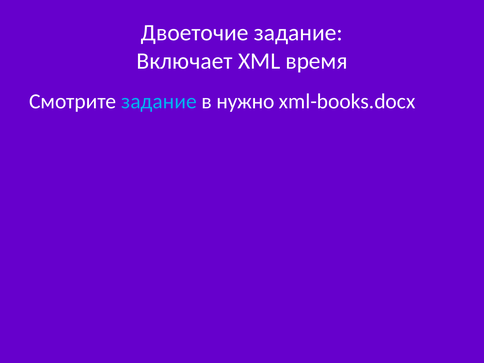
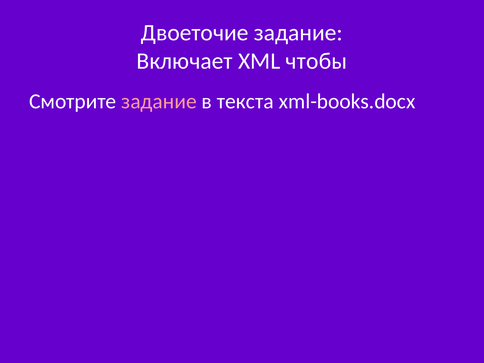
время: время -> чтобы
задание at (159, 102) colour: light blue -> pink
нужно: нужно -> текста
